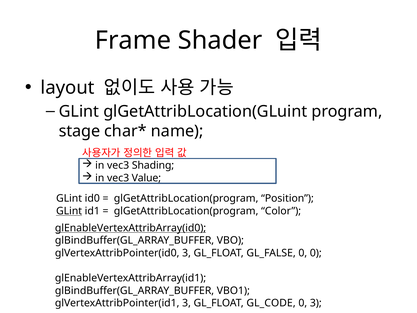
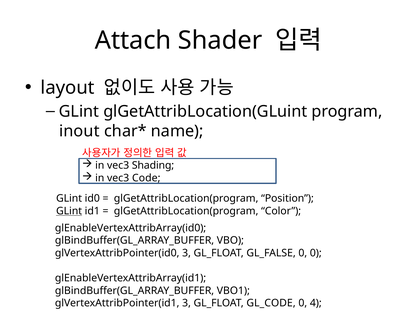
Frame: Frame -> Attach
stage: stage -> inout
Value: Value -> Code
glEnableVertexAttribArray(id0 underline: present -> none
0 3: 3 -> 4
